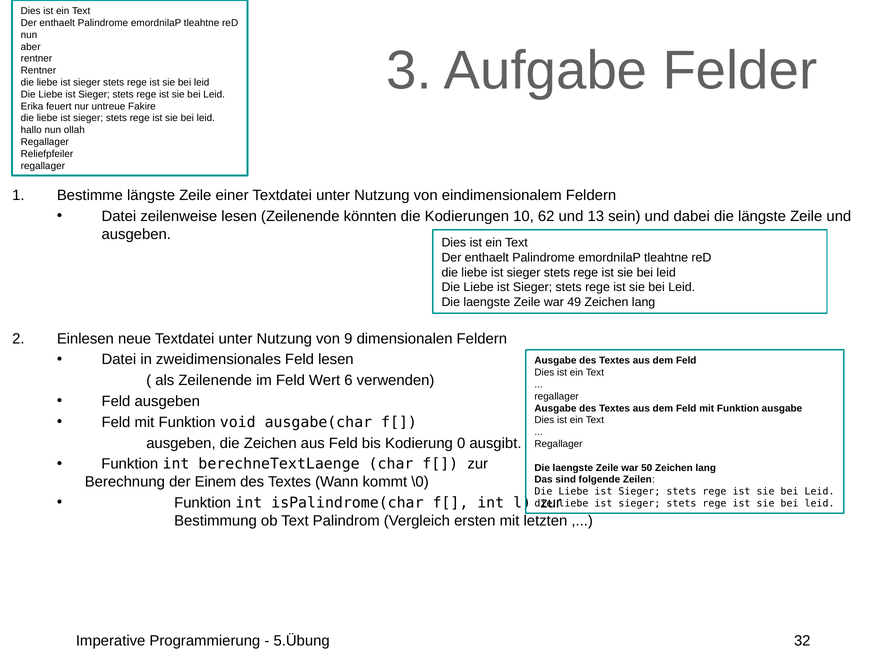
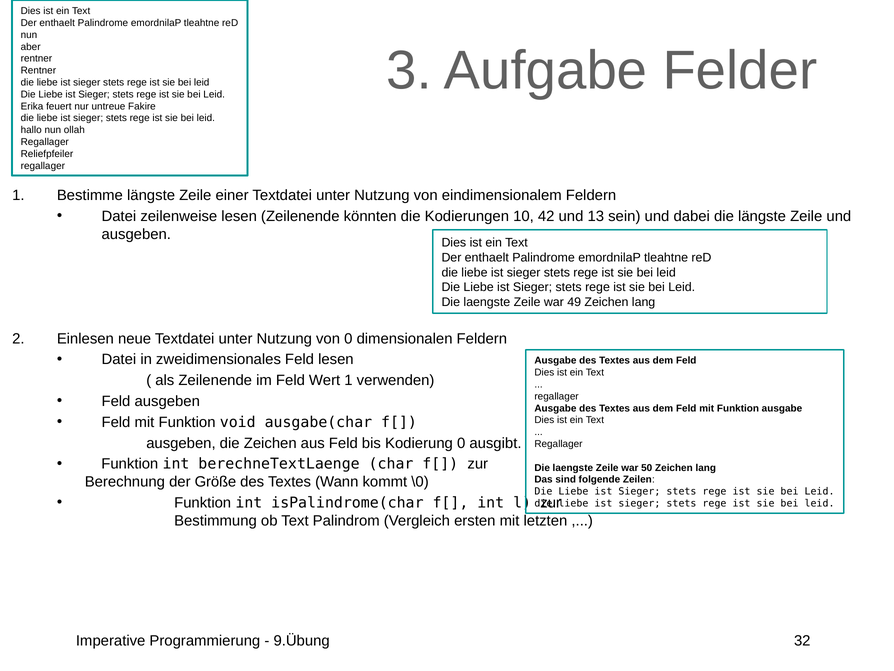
62: 62 -> 42
von 9: 9 -> 0
Wert 6: 6 -> 1
Einem: Einem -> Größe
5.Übung: 5.Übung -> 9.Übung
